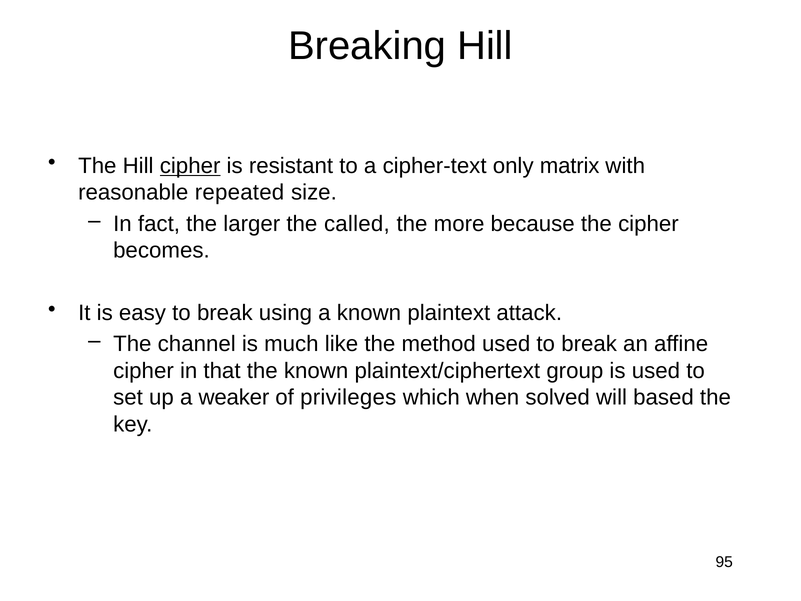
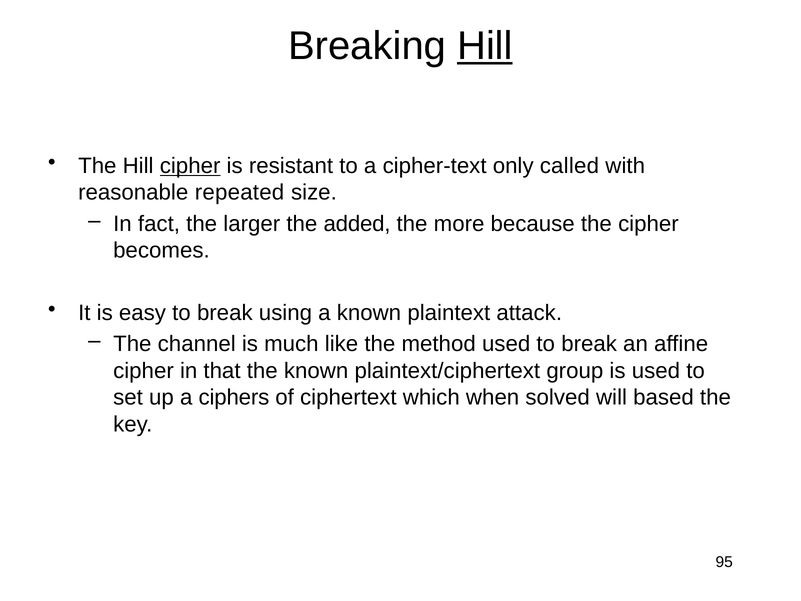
Hill at (485, 46) underline: none -> present
matrix: matrix -> called
called: called -> added
weaker: weaker -> ciphers
privileges: privileges -> ciphertext
